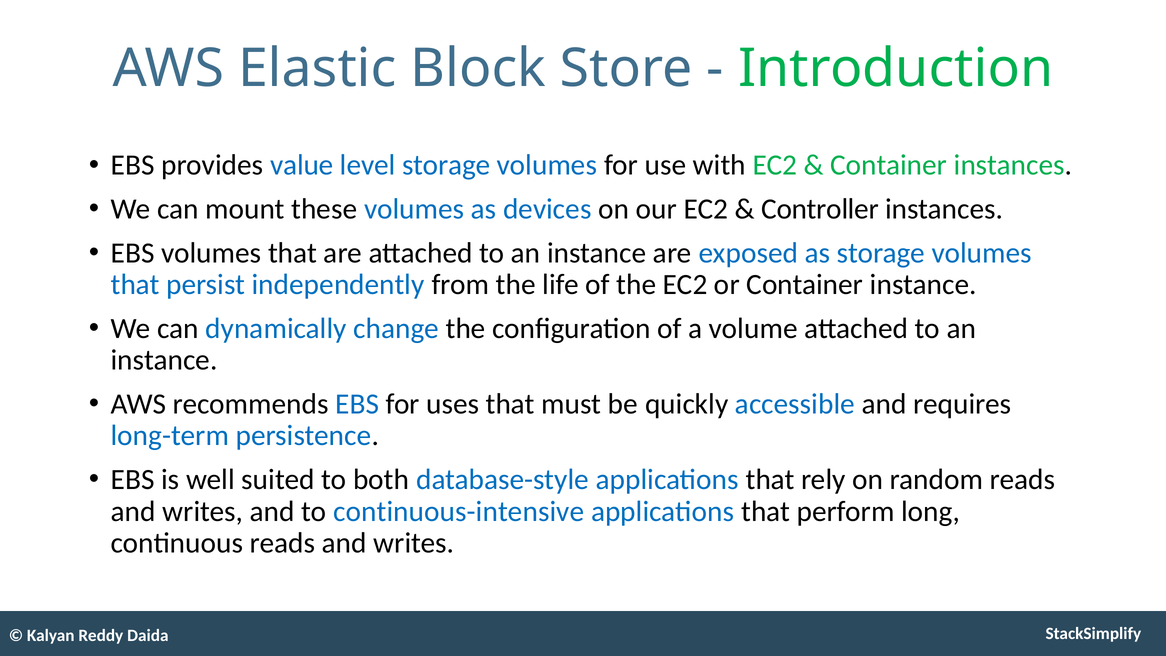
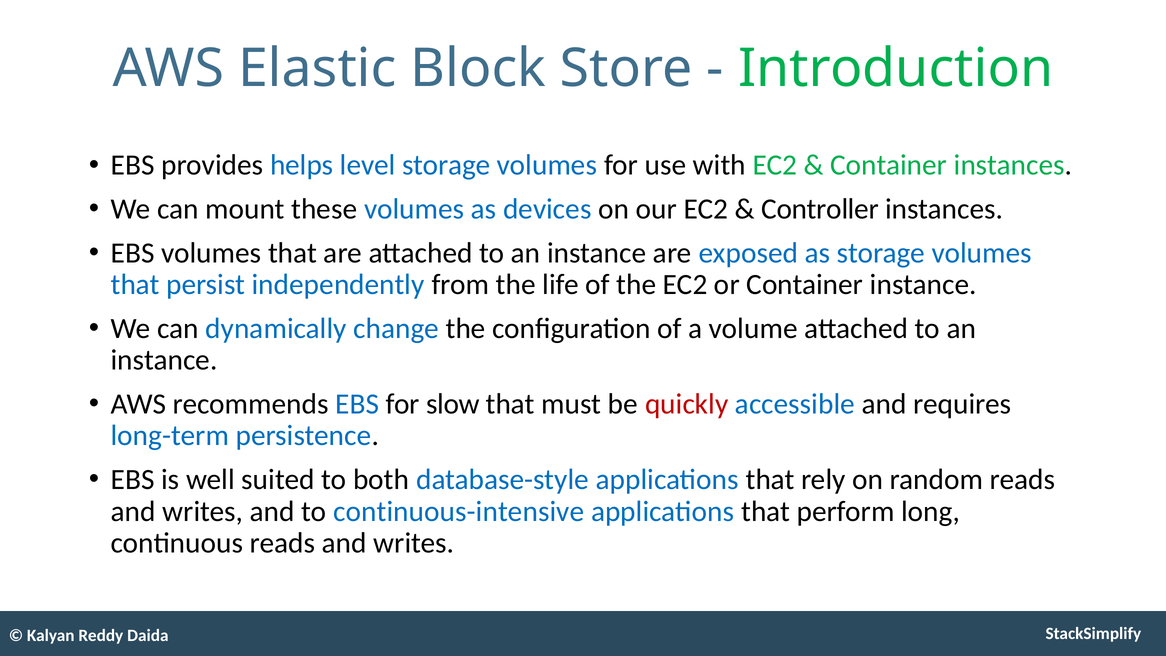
value: value -> helps
uses: uses -> slow
quickly colour: black -> red
